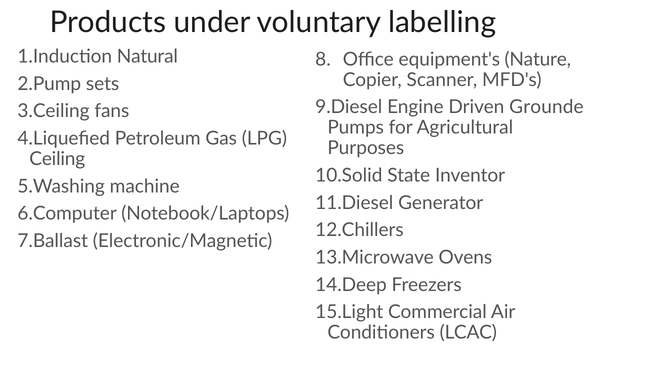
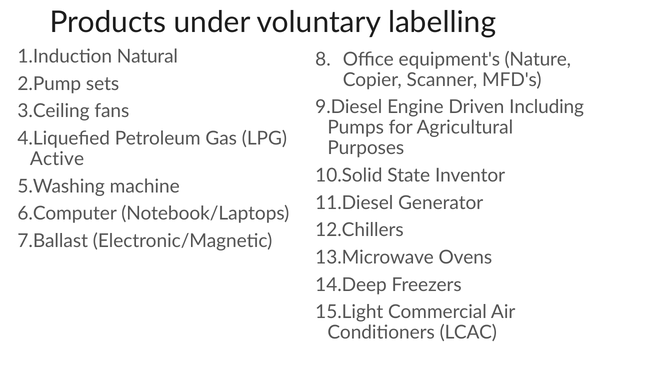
Grounde: Grounde -> Including
Ceiling: Ceiling -> Active
